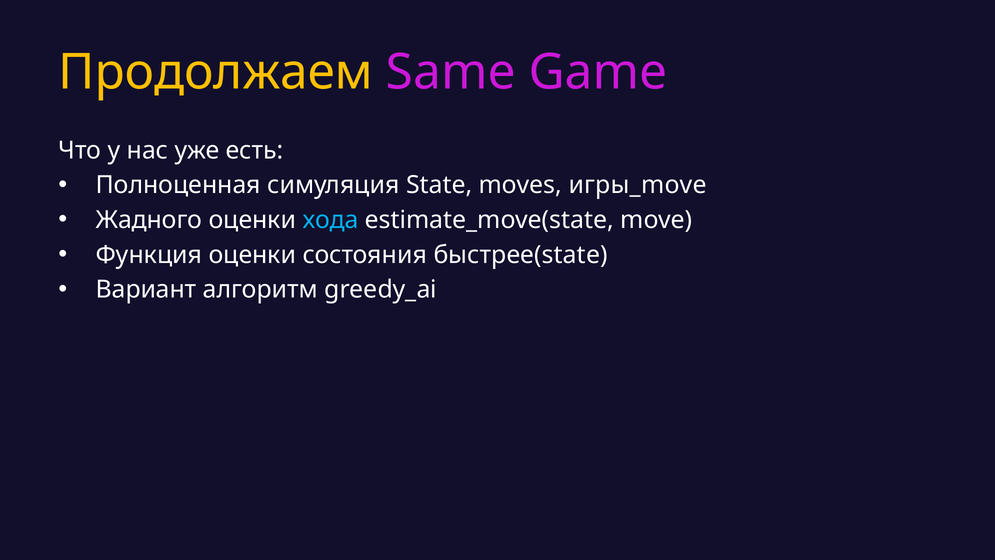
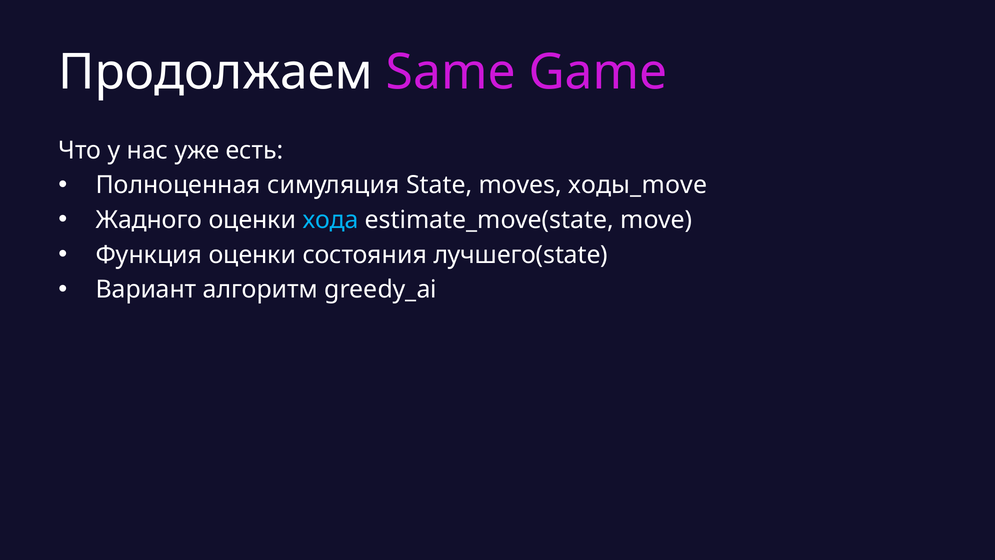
Продолжаем colour: yellow -> white
игры_move: игры_move -> ходы_move
быстрее(state: быстрее(state -> лучшего(state
